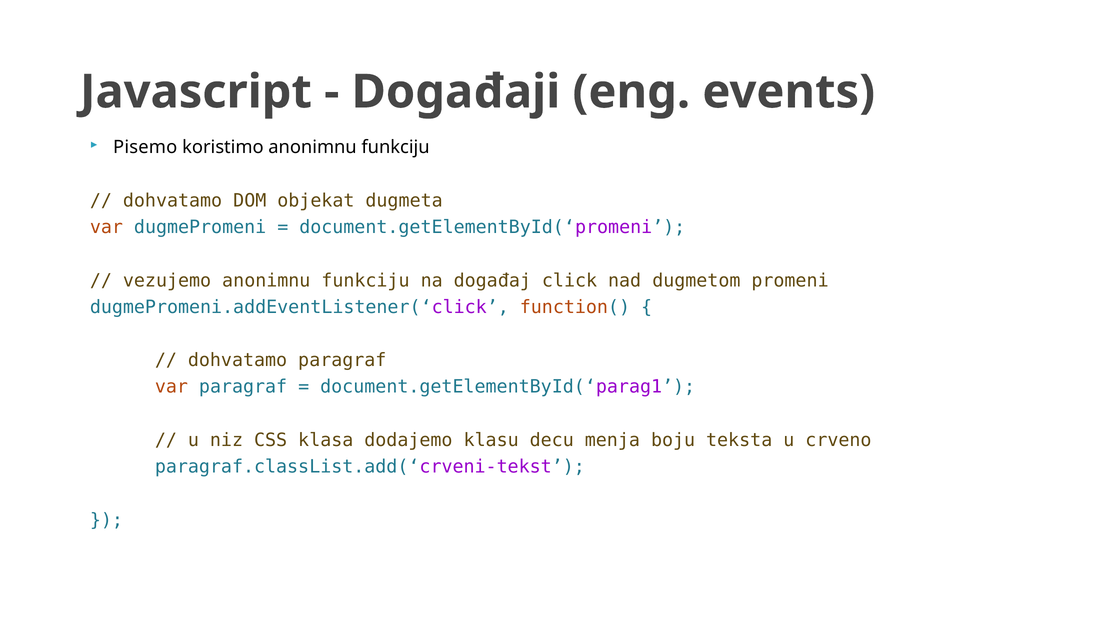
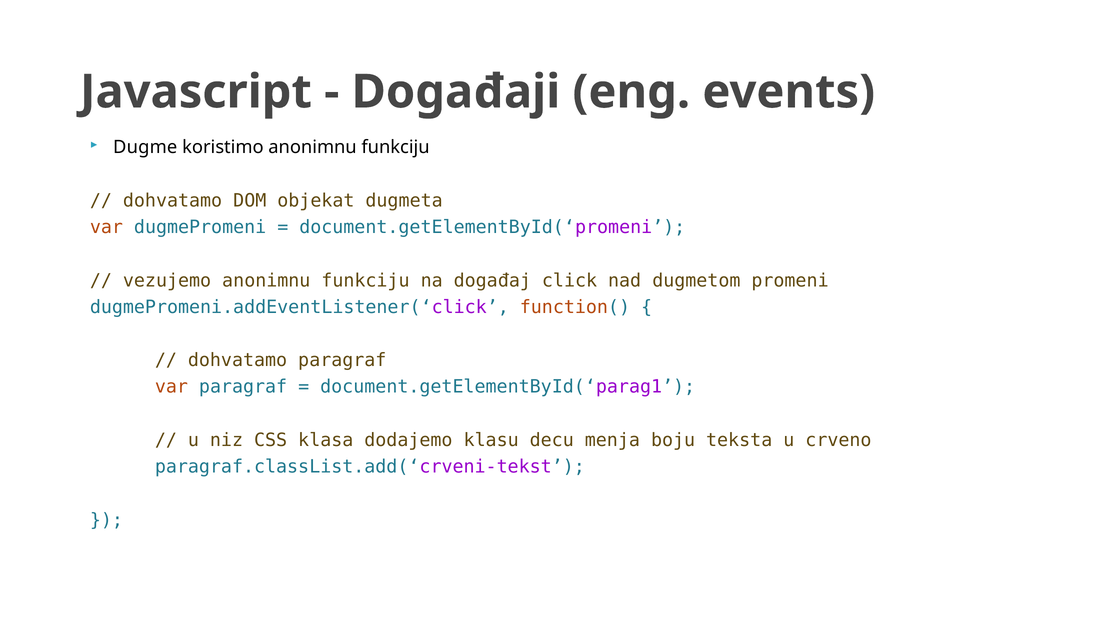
Pisemo: Pisemo -> Dugme
